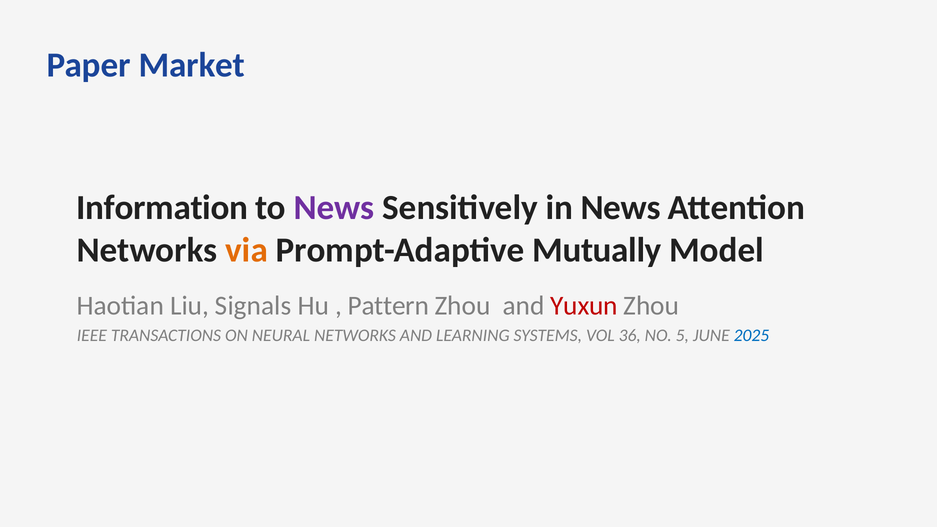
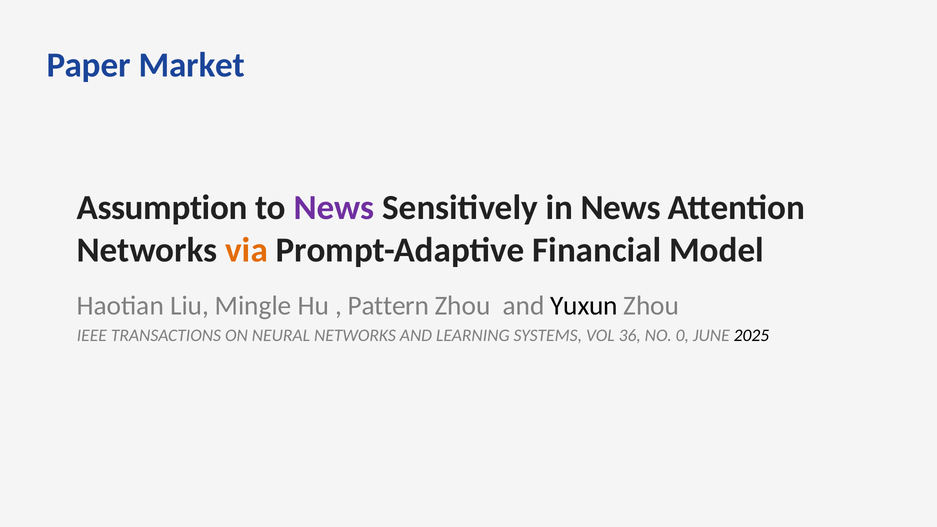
Information: Information -> Assumption
Mutually: Mutually -> Financial
Signals: Signals -> Mingle
Yuxun colour: red -> black
5: 5 -> 0
2025 colour: blue -> black
